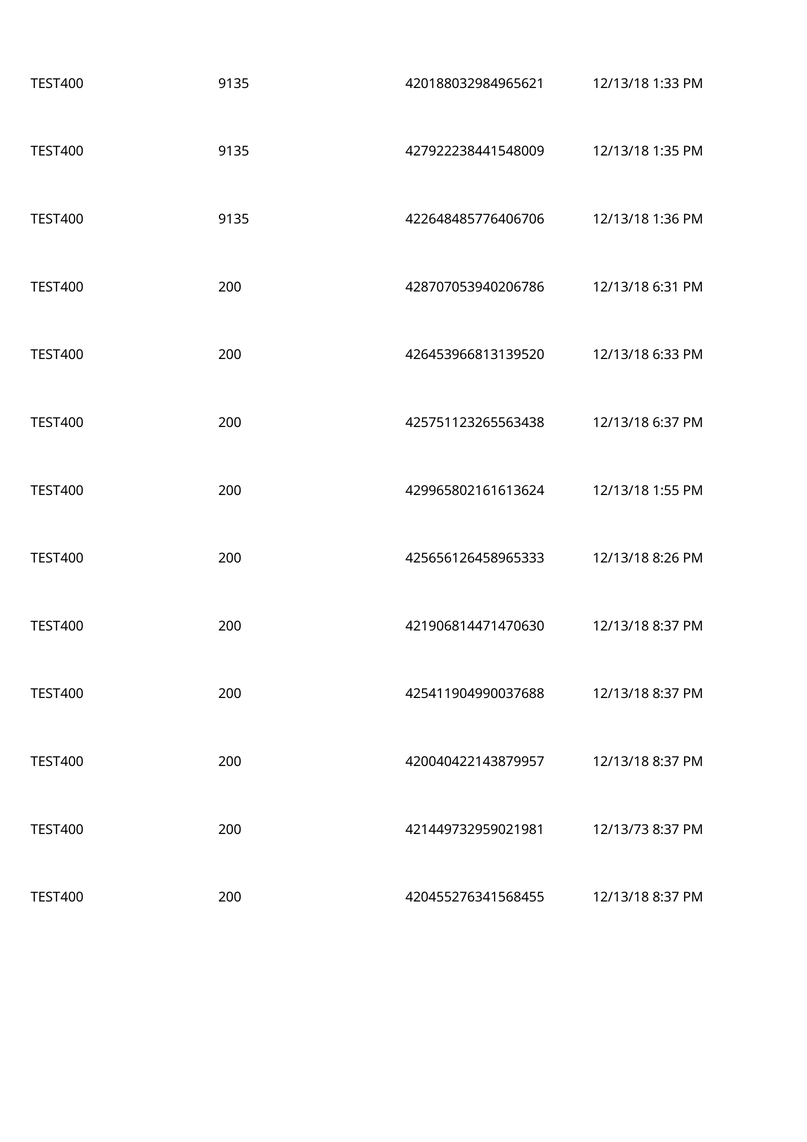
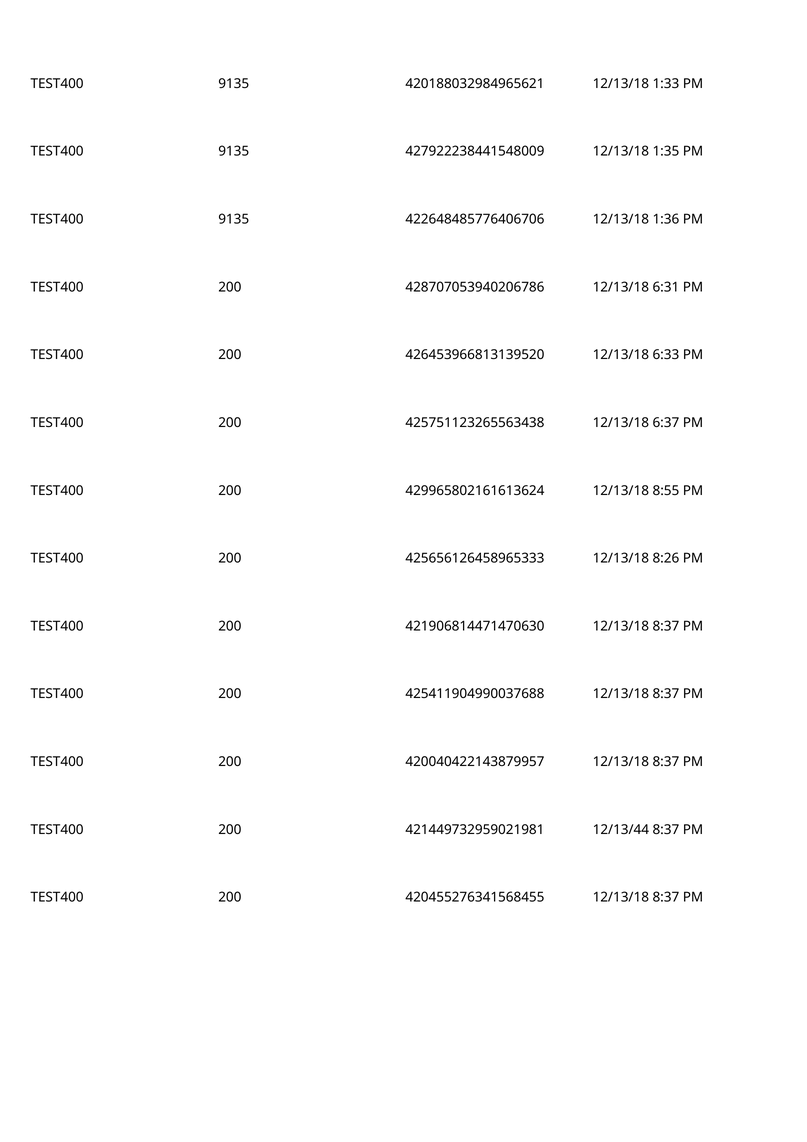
1:55: 1:55 -> 8:55
12/13/73: 12/13/73 -> 12/13/44
